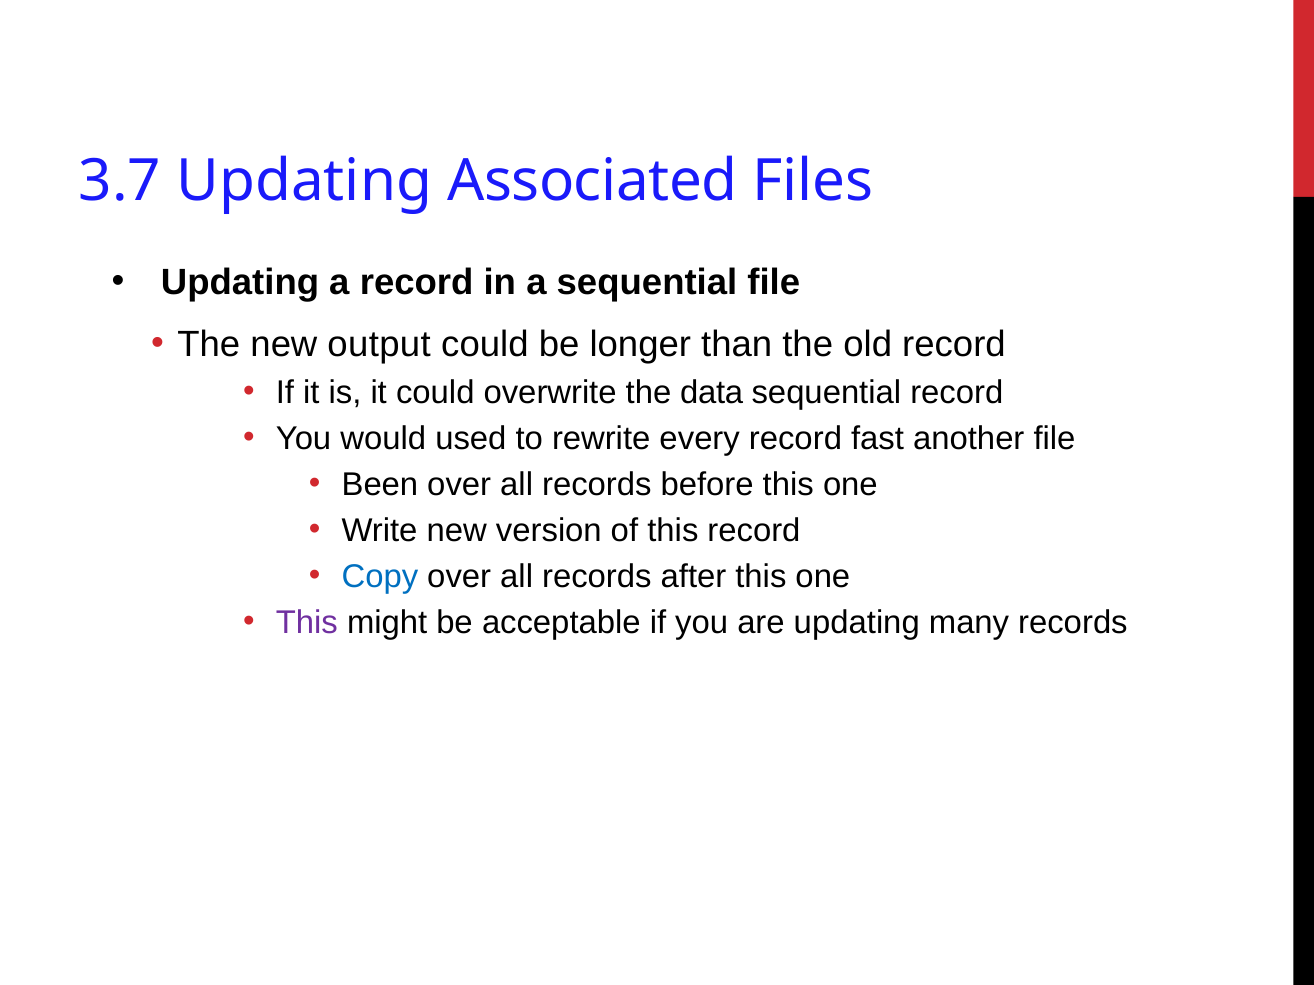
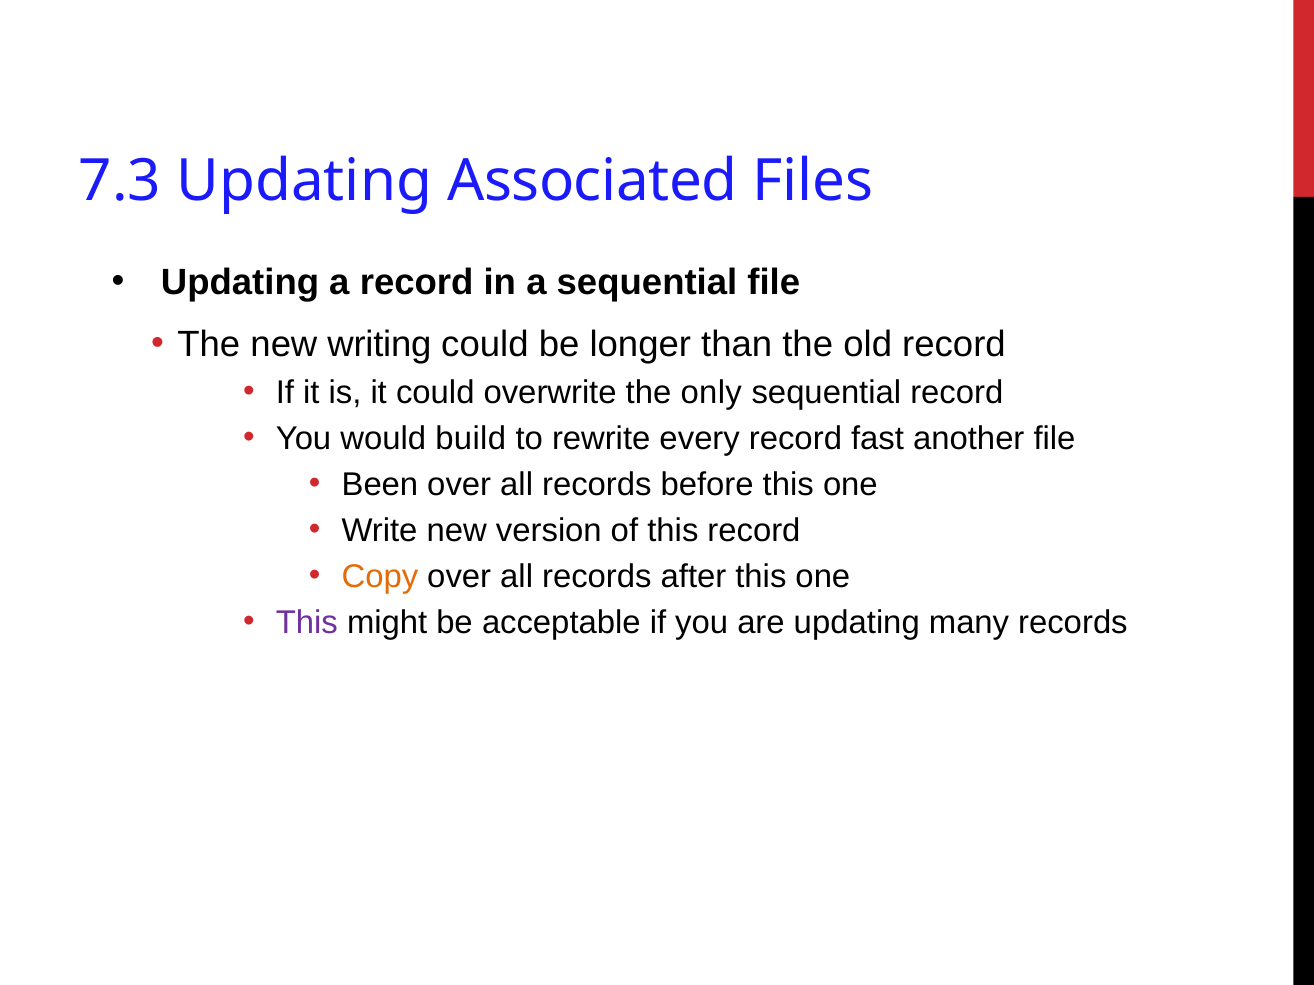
3.7: 3.7 -> 7.3
output: output -> writing
data: data -> only
used: used -> build
Copy colour: blue -> orange
